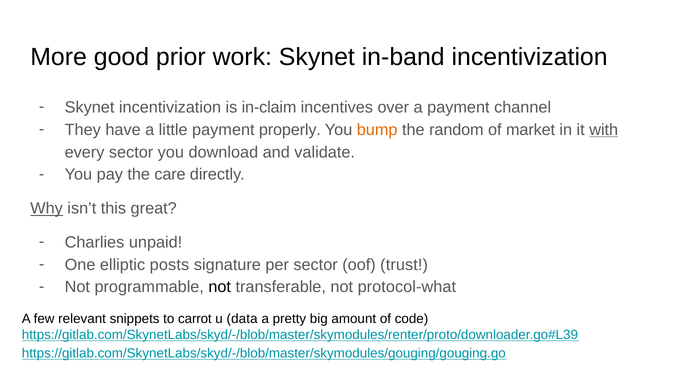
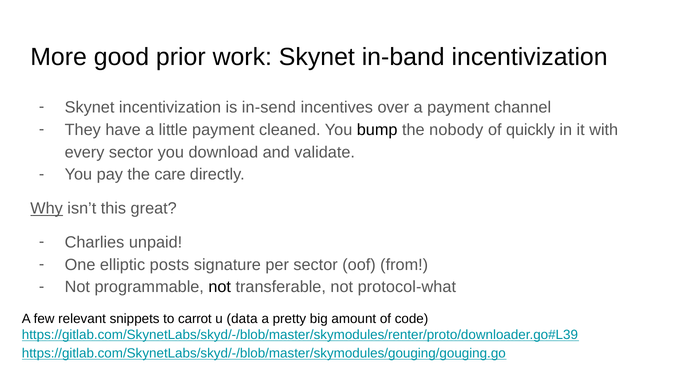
in-claim: in-claim -> in-send
properly: properly -> cleaned
bump colour: orange -> black
random: random -> nobody
market: market -> quickly
with underline: present -> none
trust: trust -> from
